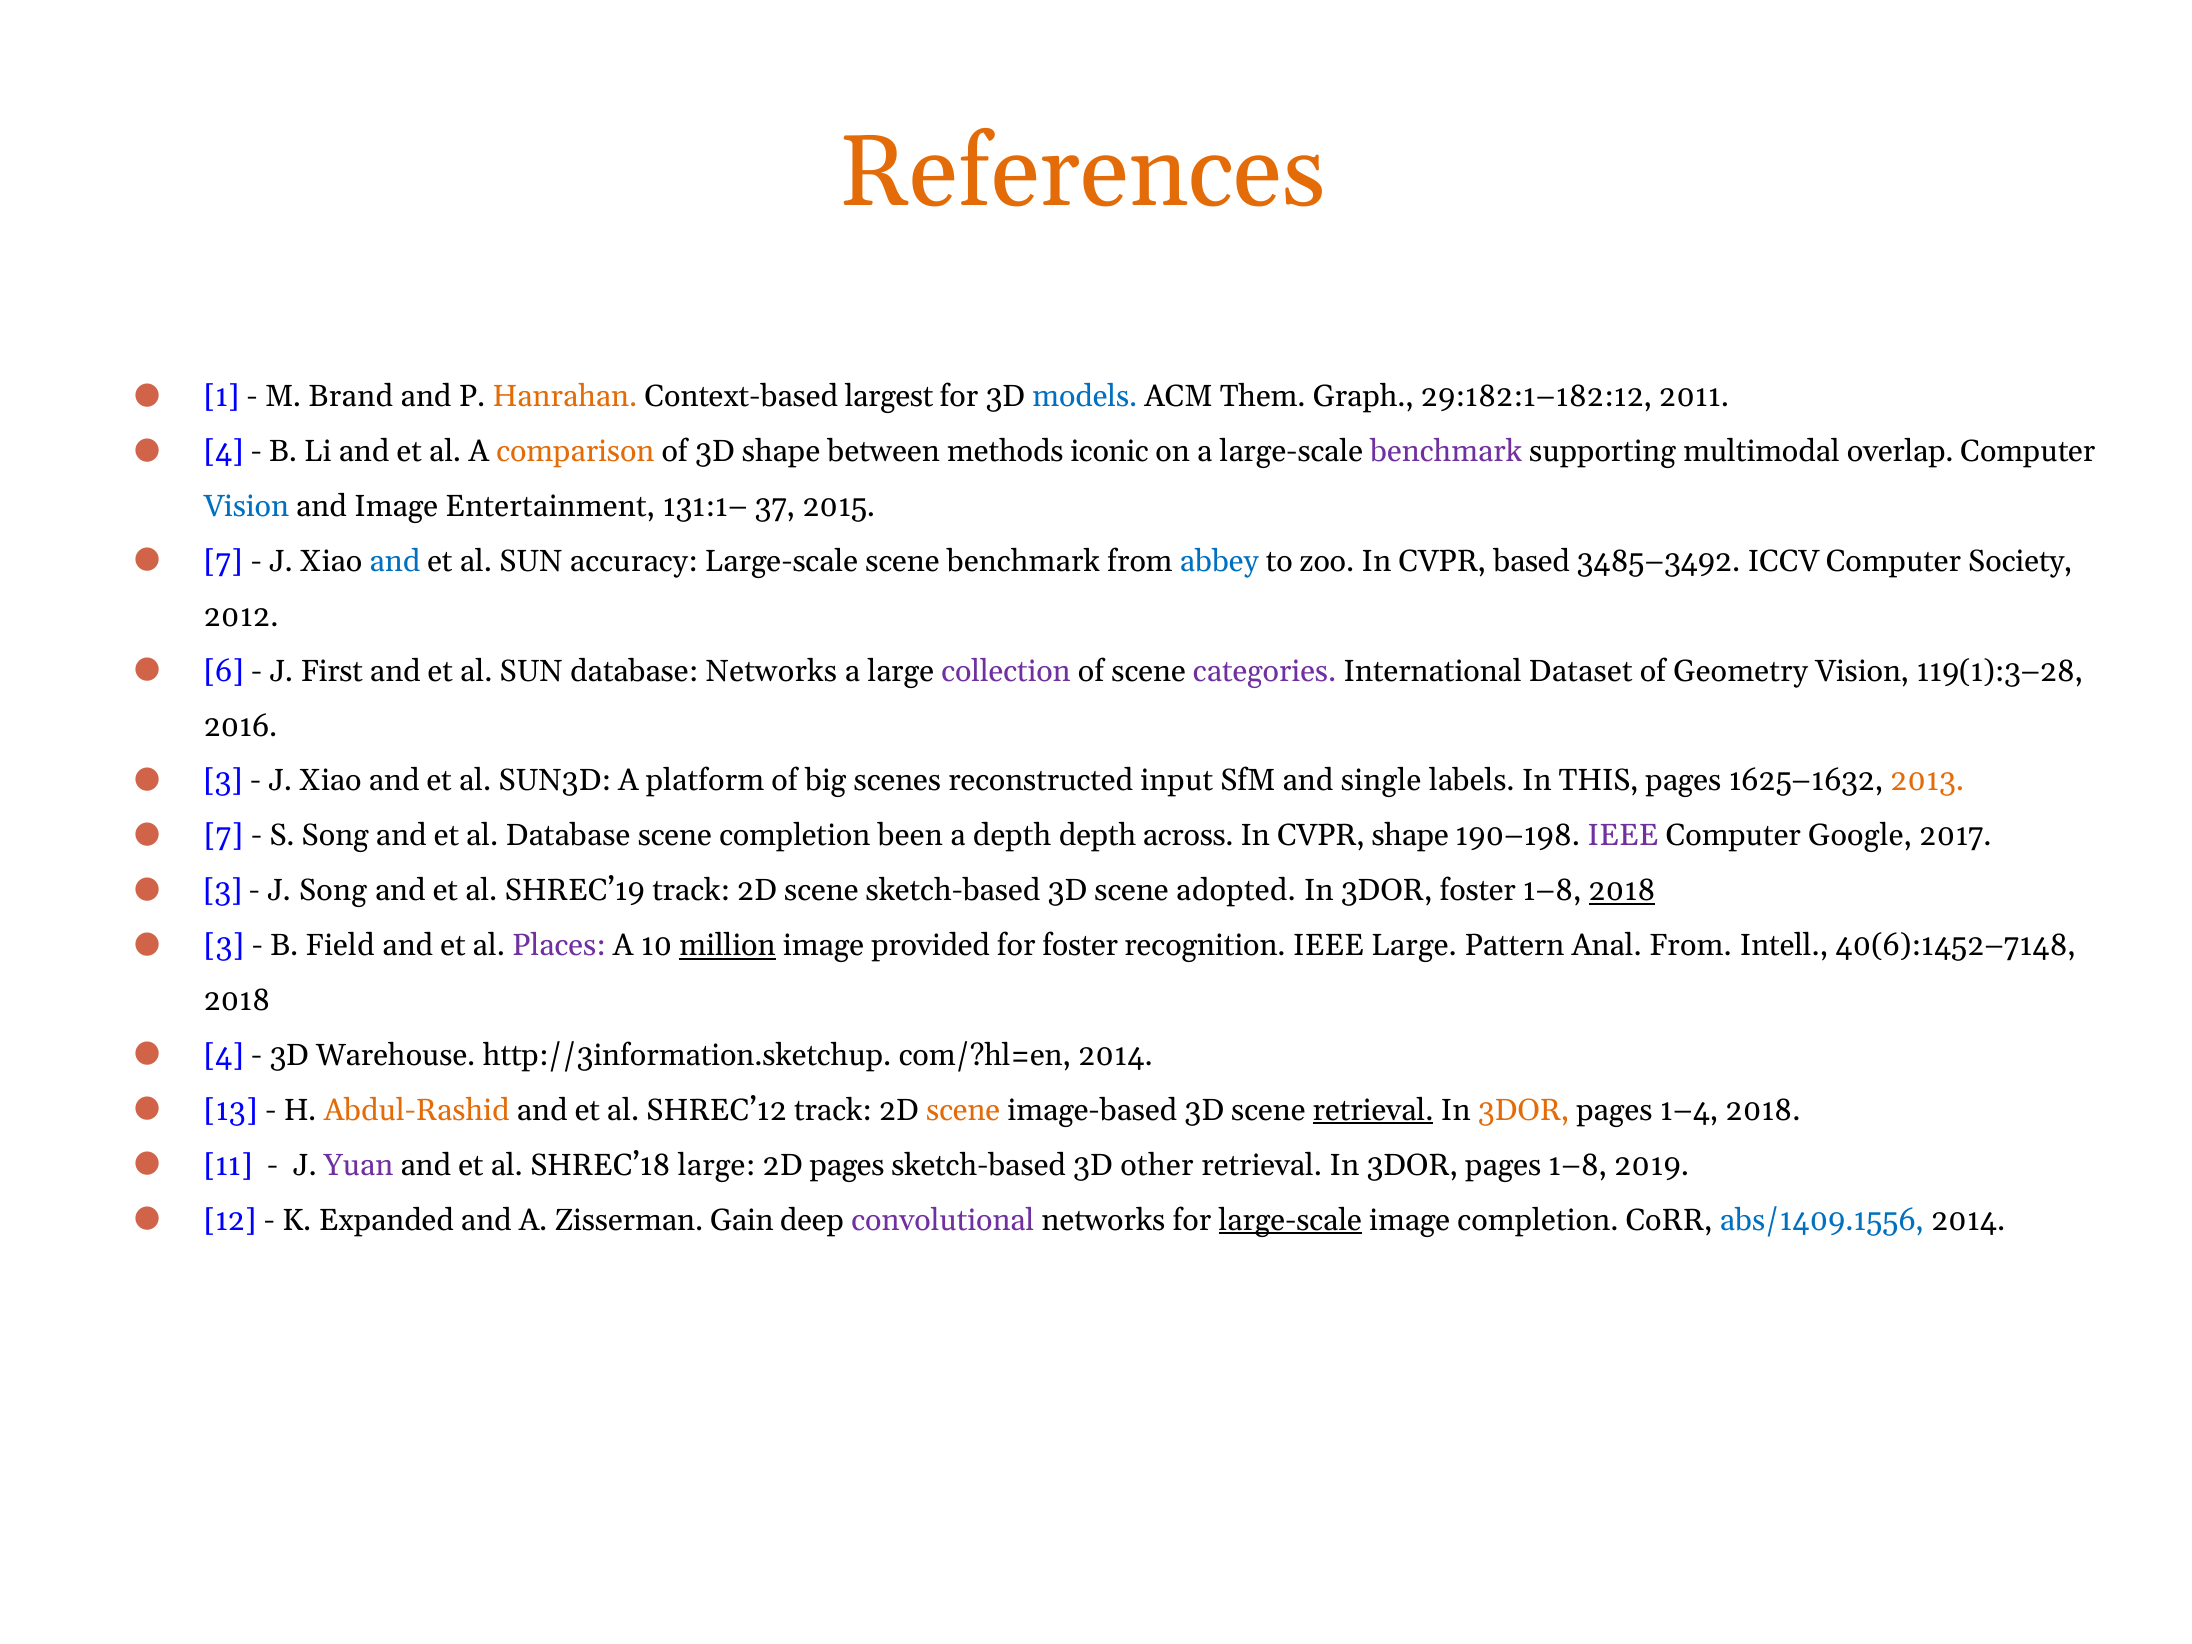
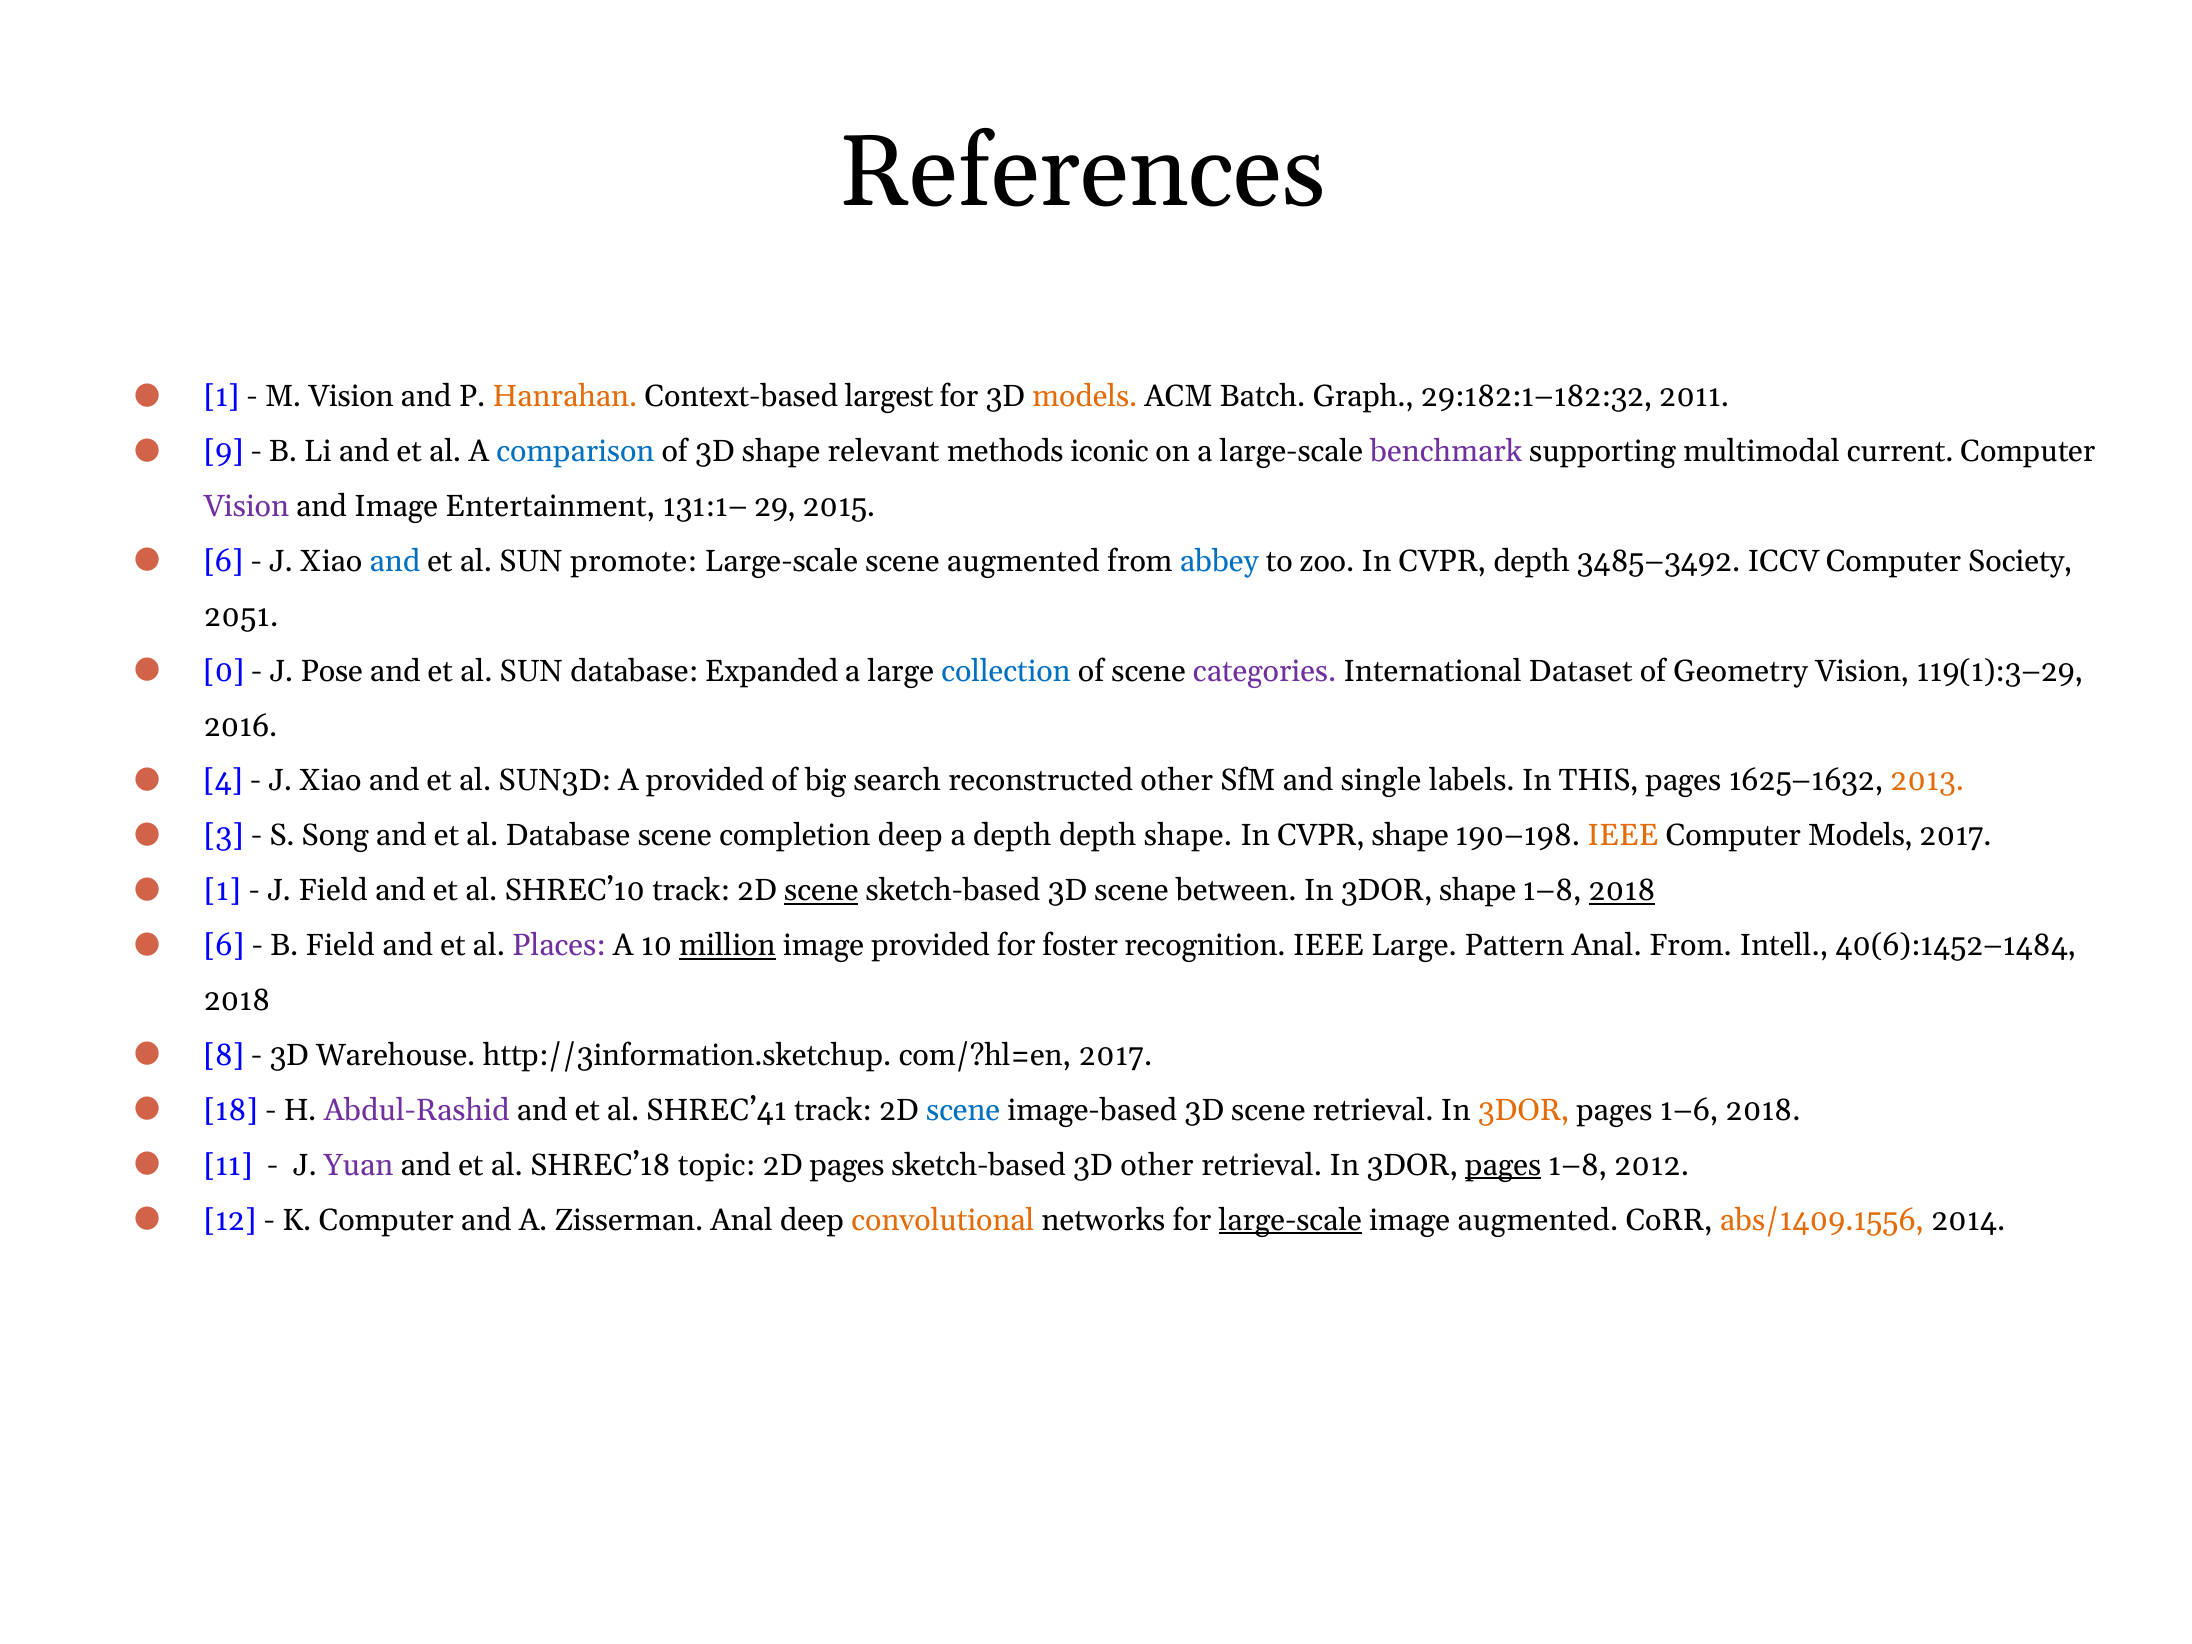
References colour: orange -> black
M Brand: Brand -> Vision
models at (1085, 397) colour: blue -> orange
Them: Them -> Batch
29:182:1–182:12: 29:182:1–182:12 -> 29:182:1–182:32
4 at (224, 452): 4 -> 9
comparison colour: orange -> blue
between: between -> relevant
overlap: overlap -> current
Vision at (246, 506) colour: blue -> purple
37: 37 -> 29
7 at (223, 561): 7 -> 6
accuracy: accuracy -> promote
scene benchmark: benchmark -> augmented
CVPR based: based -> depth
2012: 2012 -> 2051
6: 6 -> 0
First: First -> Pose
database Networks: Networks -> Expanded
collection colour: purple -> blue
119(1):3–28: 119(1):3–28 -> 119(1):3–29
3 at (223, 781): 3 -> 4
A platform: platform -> provided
scenes: scenes -> search
reconstructed input: input -> other
7 at (224, 836): 7 -> 3
completion been: been -> deep
depth across: across -> shape
IEEE at (1623, 836) colour: purple -> orange
Computer Google: Google -> Models
3 at (223, 891): 3 -> 1
J Song: Song -> Field
SHREC’19: SHREC’19 -> SHREC’10
scene at (821, 891) underline: none -> present
adopted: adopted -> between
3DOR foster: foster -> shape
3 at (224, 946): 3 -> 6
40(6):1452–7148: 40(6):1452–7148 -> 40(6):1452–1484
4 at (224, 1055): 4 -> 8
com/?hl=en 2014: 2014 -> 2017
13: 13 -> 18
Abdul-Rashid colour: orange -> purple
SHREC’12: SHREC’12 -> SHREC’41
scene at (963, 1110) colour: orange -> blue
retrieval at (1373, 1110) underline: present -> none
1–4: 1–4 -> 1–6
SHREC’18 large: large -> topic
pages at (1503, 1165) underline: none -> present
2019: 2019 -> 2012
K Expanded: Expanded -> Computer
Zisserman Gain: Gain -> Anal
convolutional colour: purple -> orange
image completion: completion -> augmented
abs/1409.1556 colour: blue -> orange
